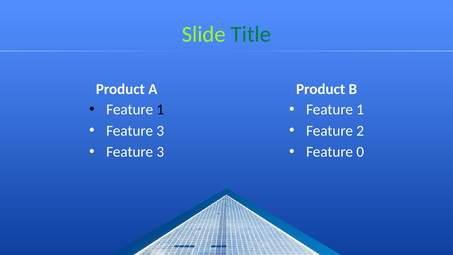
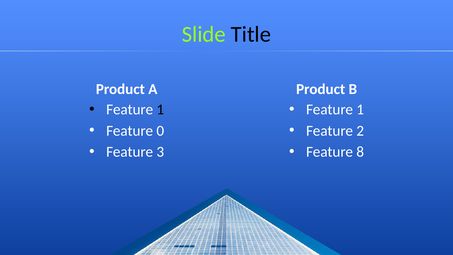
Title colour: green -> black
3 at (160, 131): 3 -> 0
0: 0 -> 8
